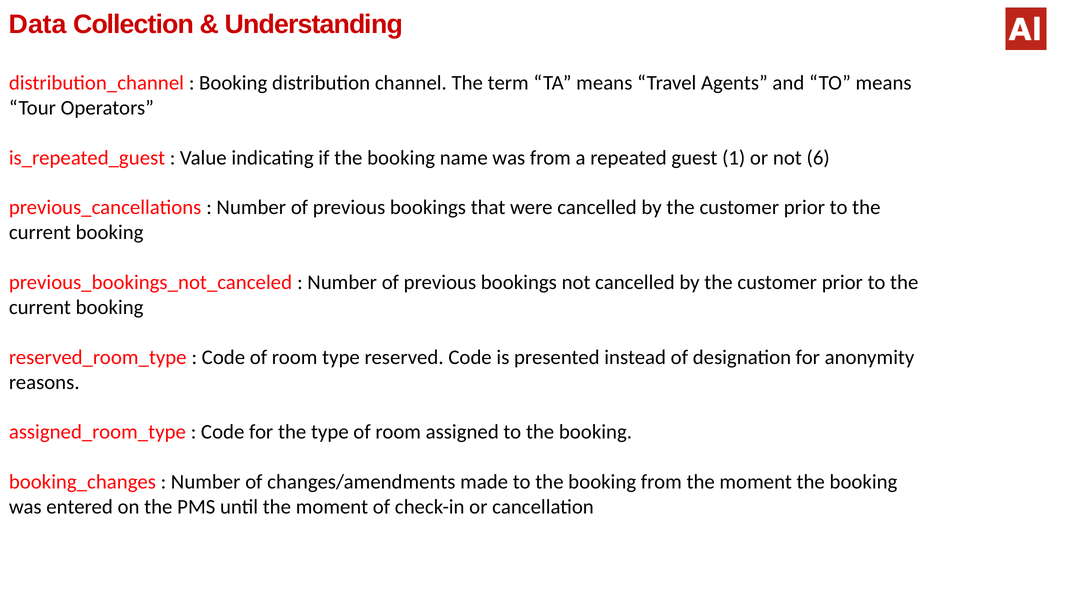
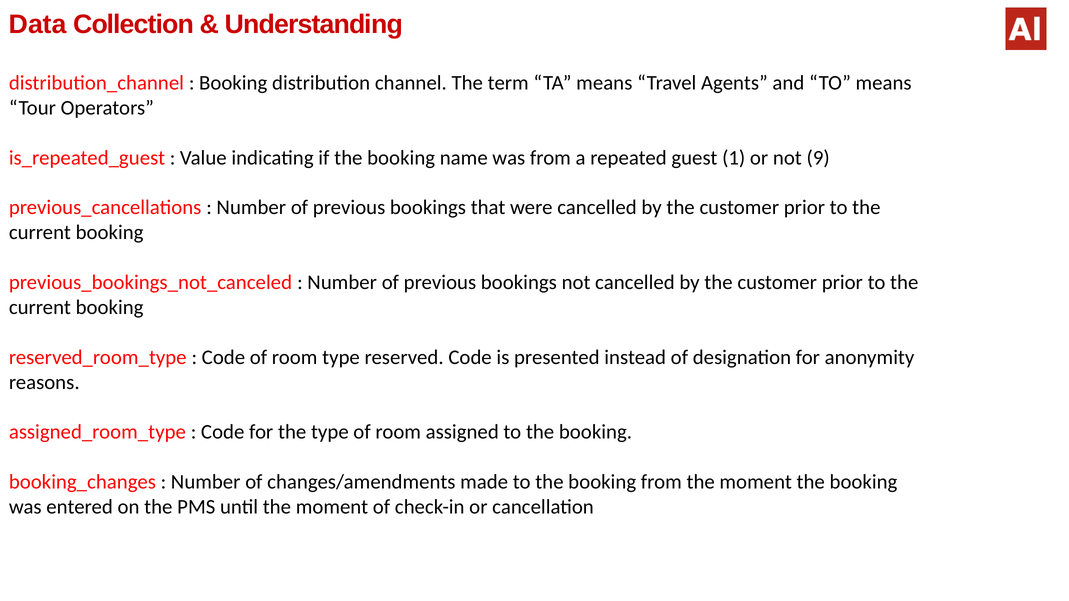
6: 6 -> 9
